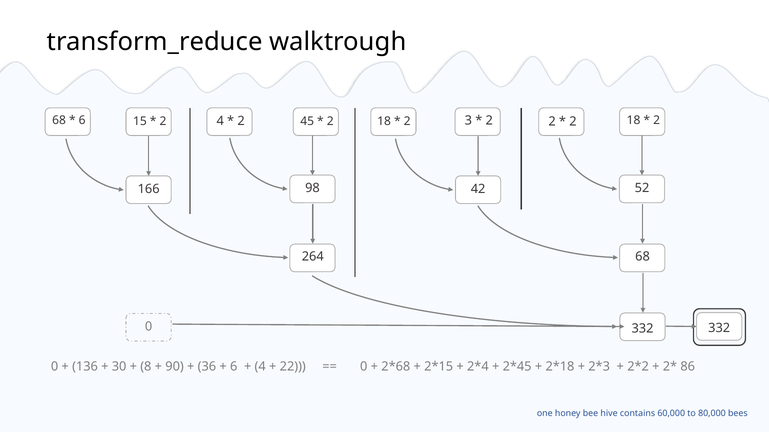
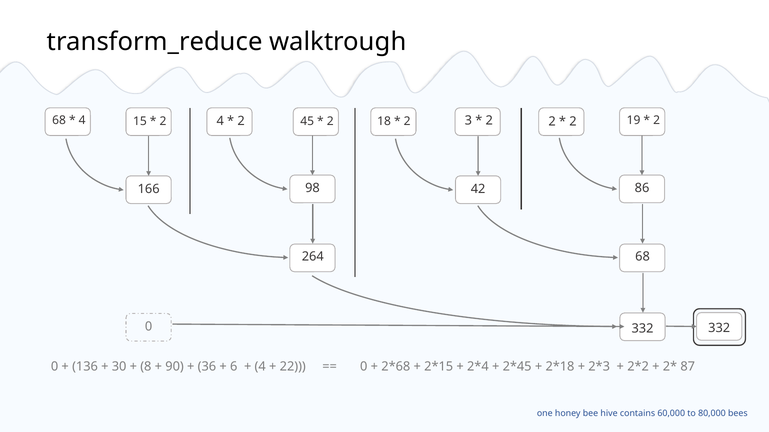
6 at (82, 121): 6 -> 4
18 at (634, 121): 18 -> 19
52: 52 -> 86
86: 86 -> 87
